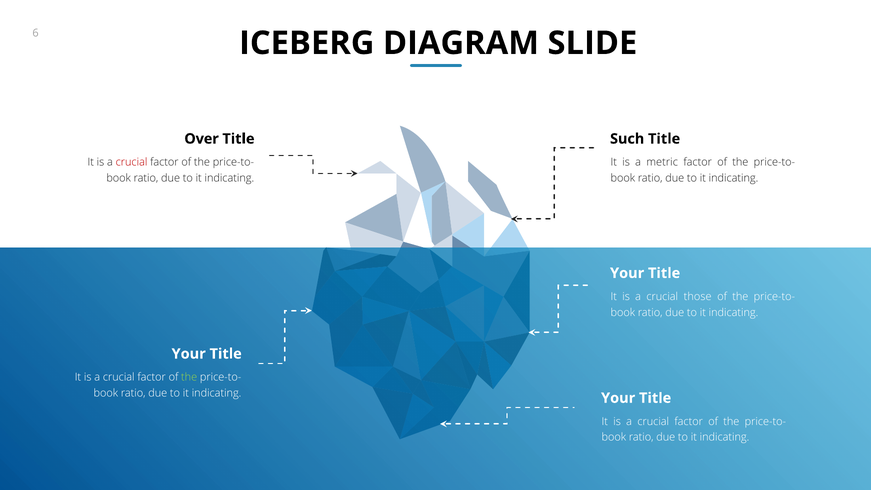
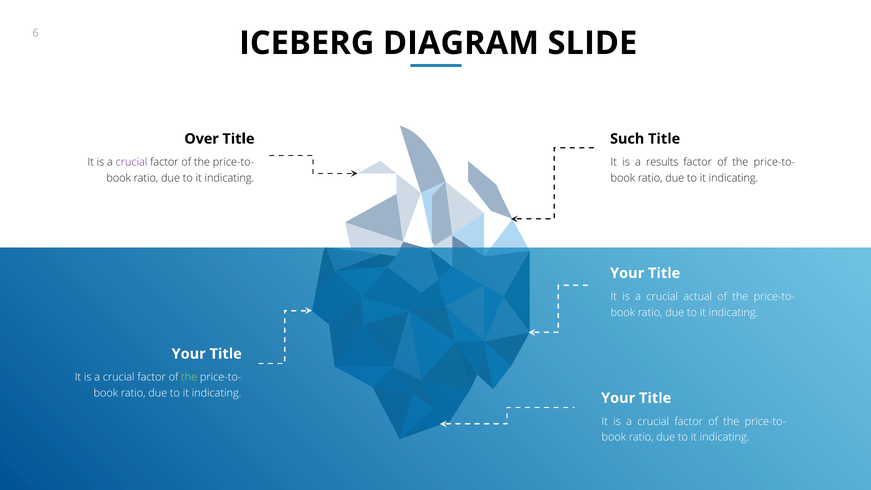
crucial at (132, 162) colour: red -> purple
metric: metric -> results
those: those -> actual
